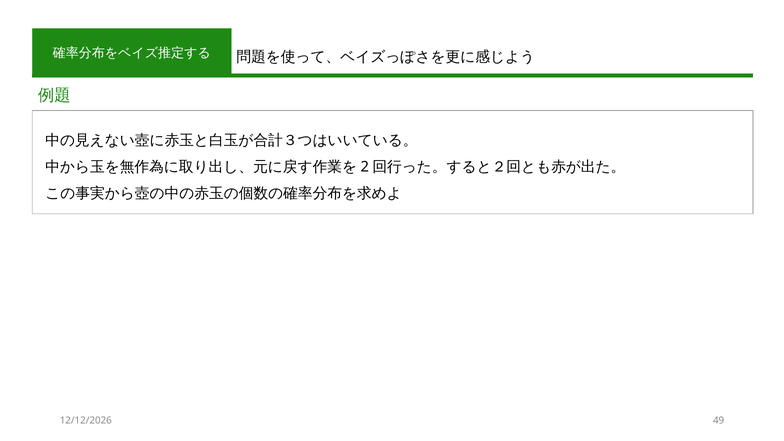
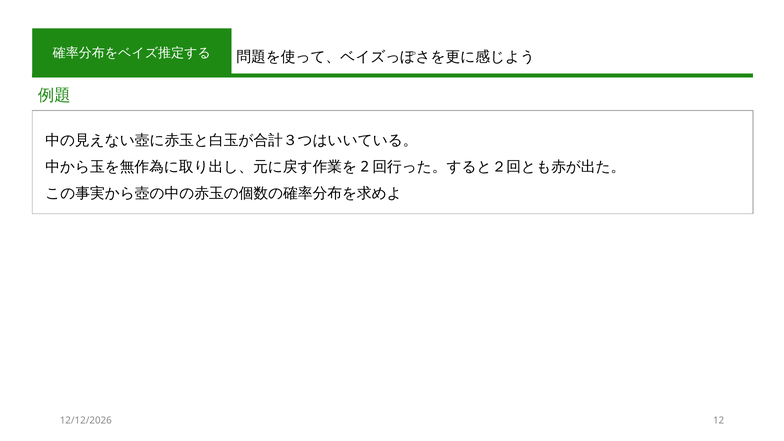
49: 49 -> 12
